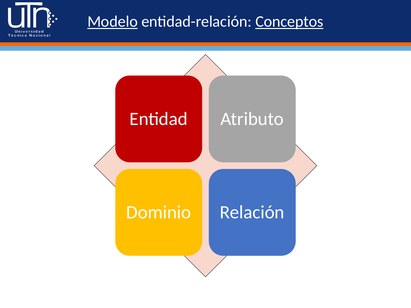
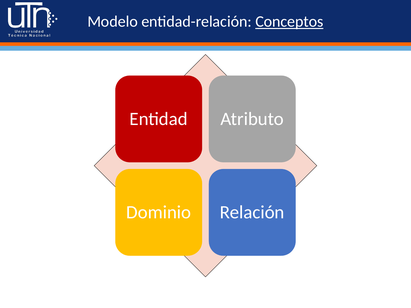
Modelo underline: present -> none
